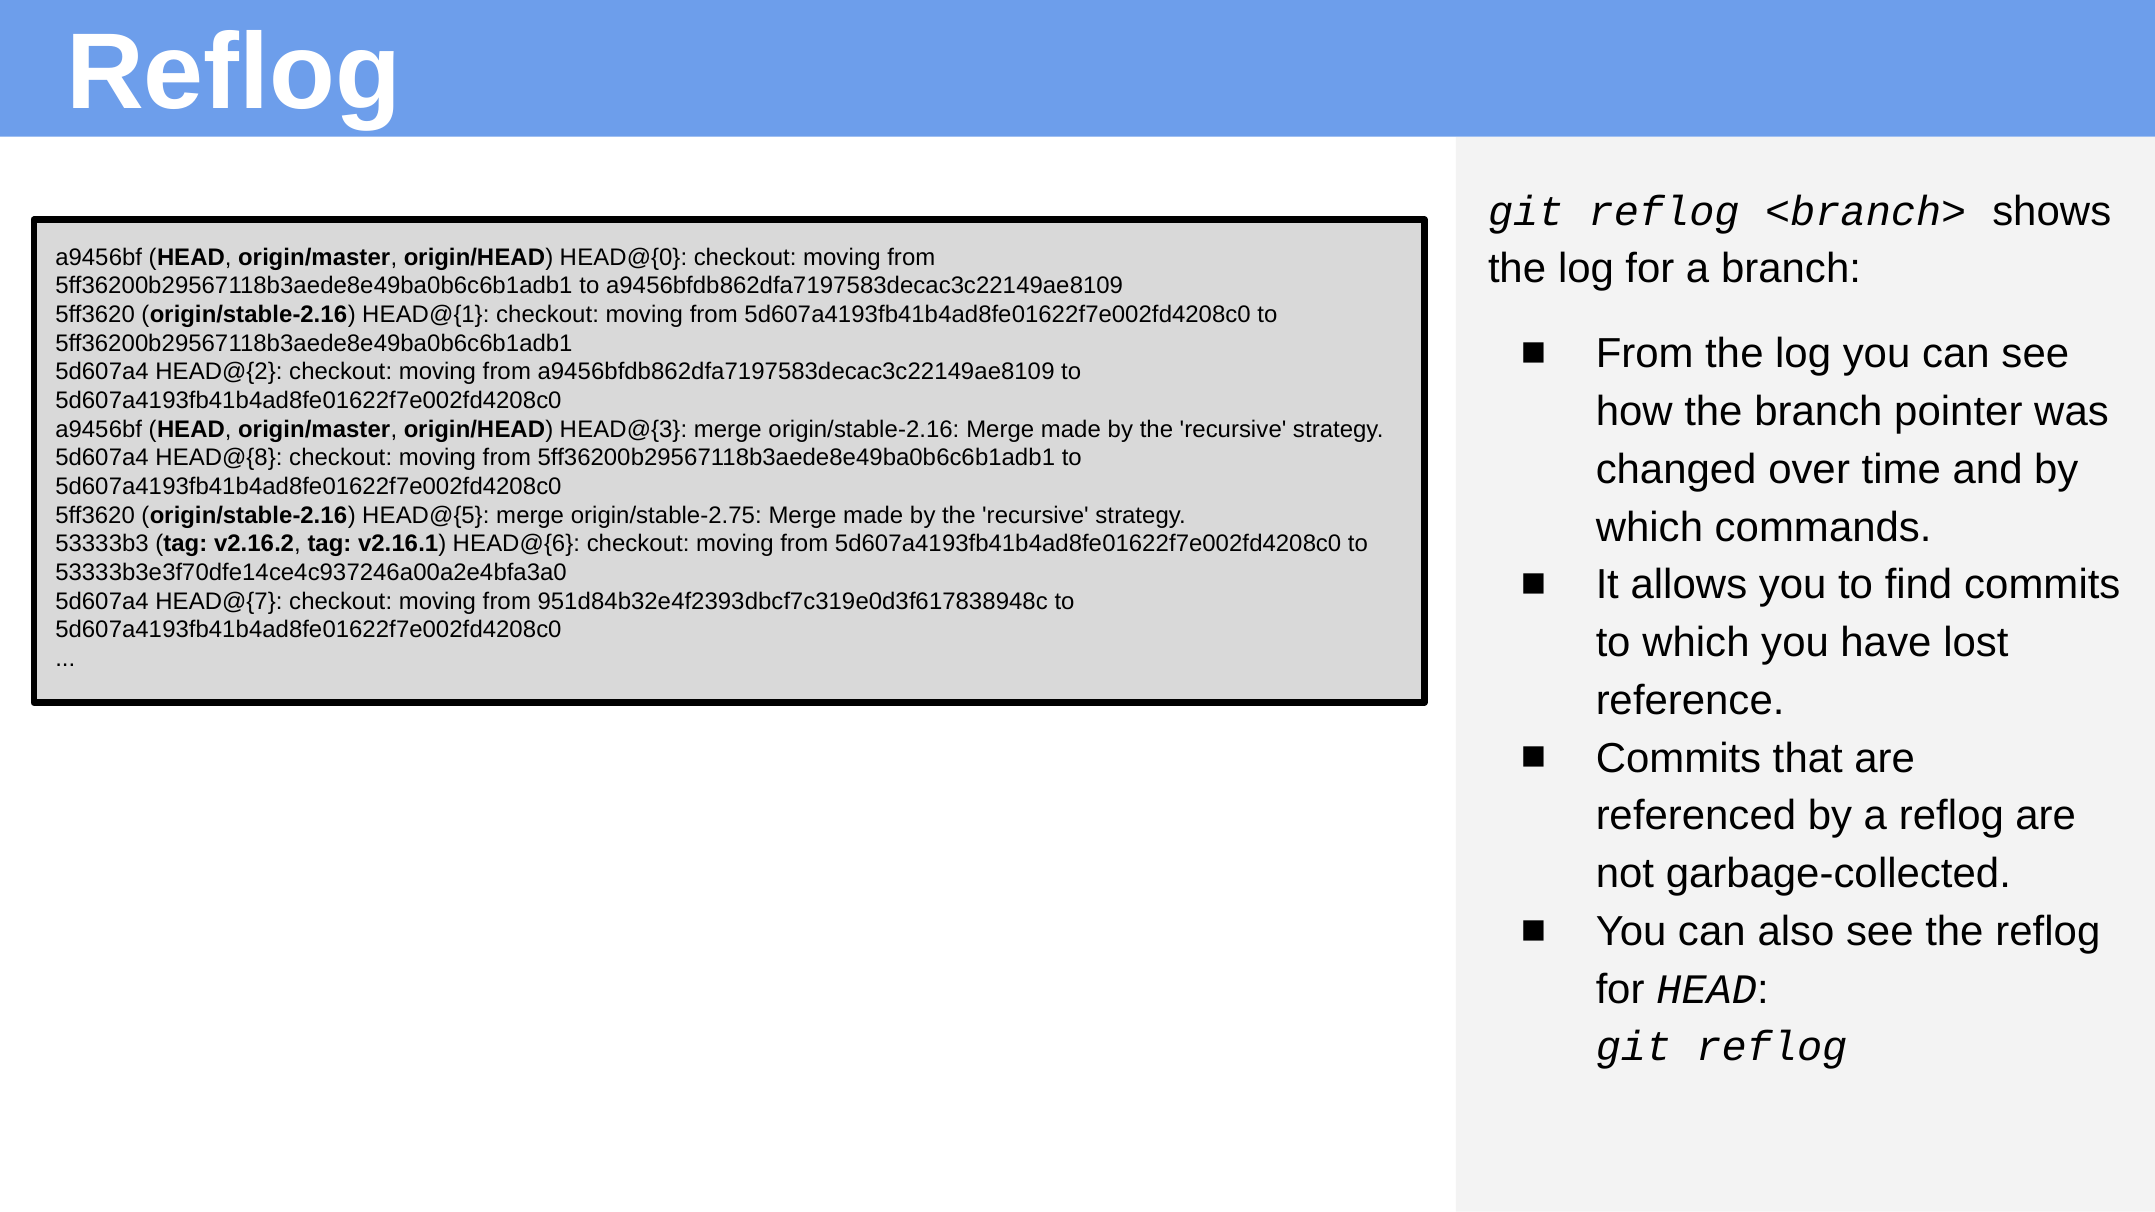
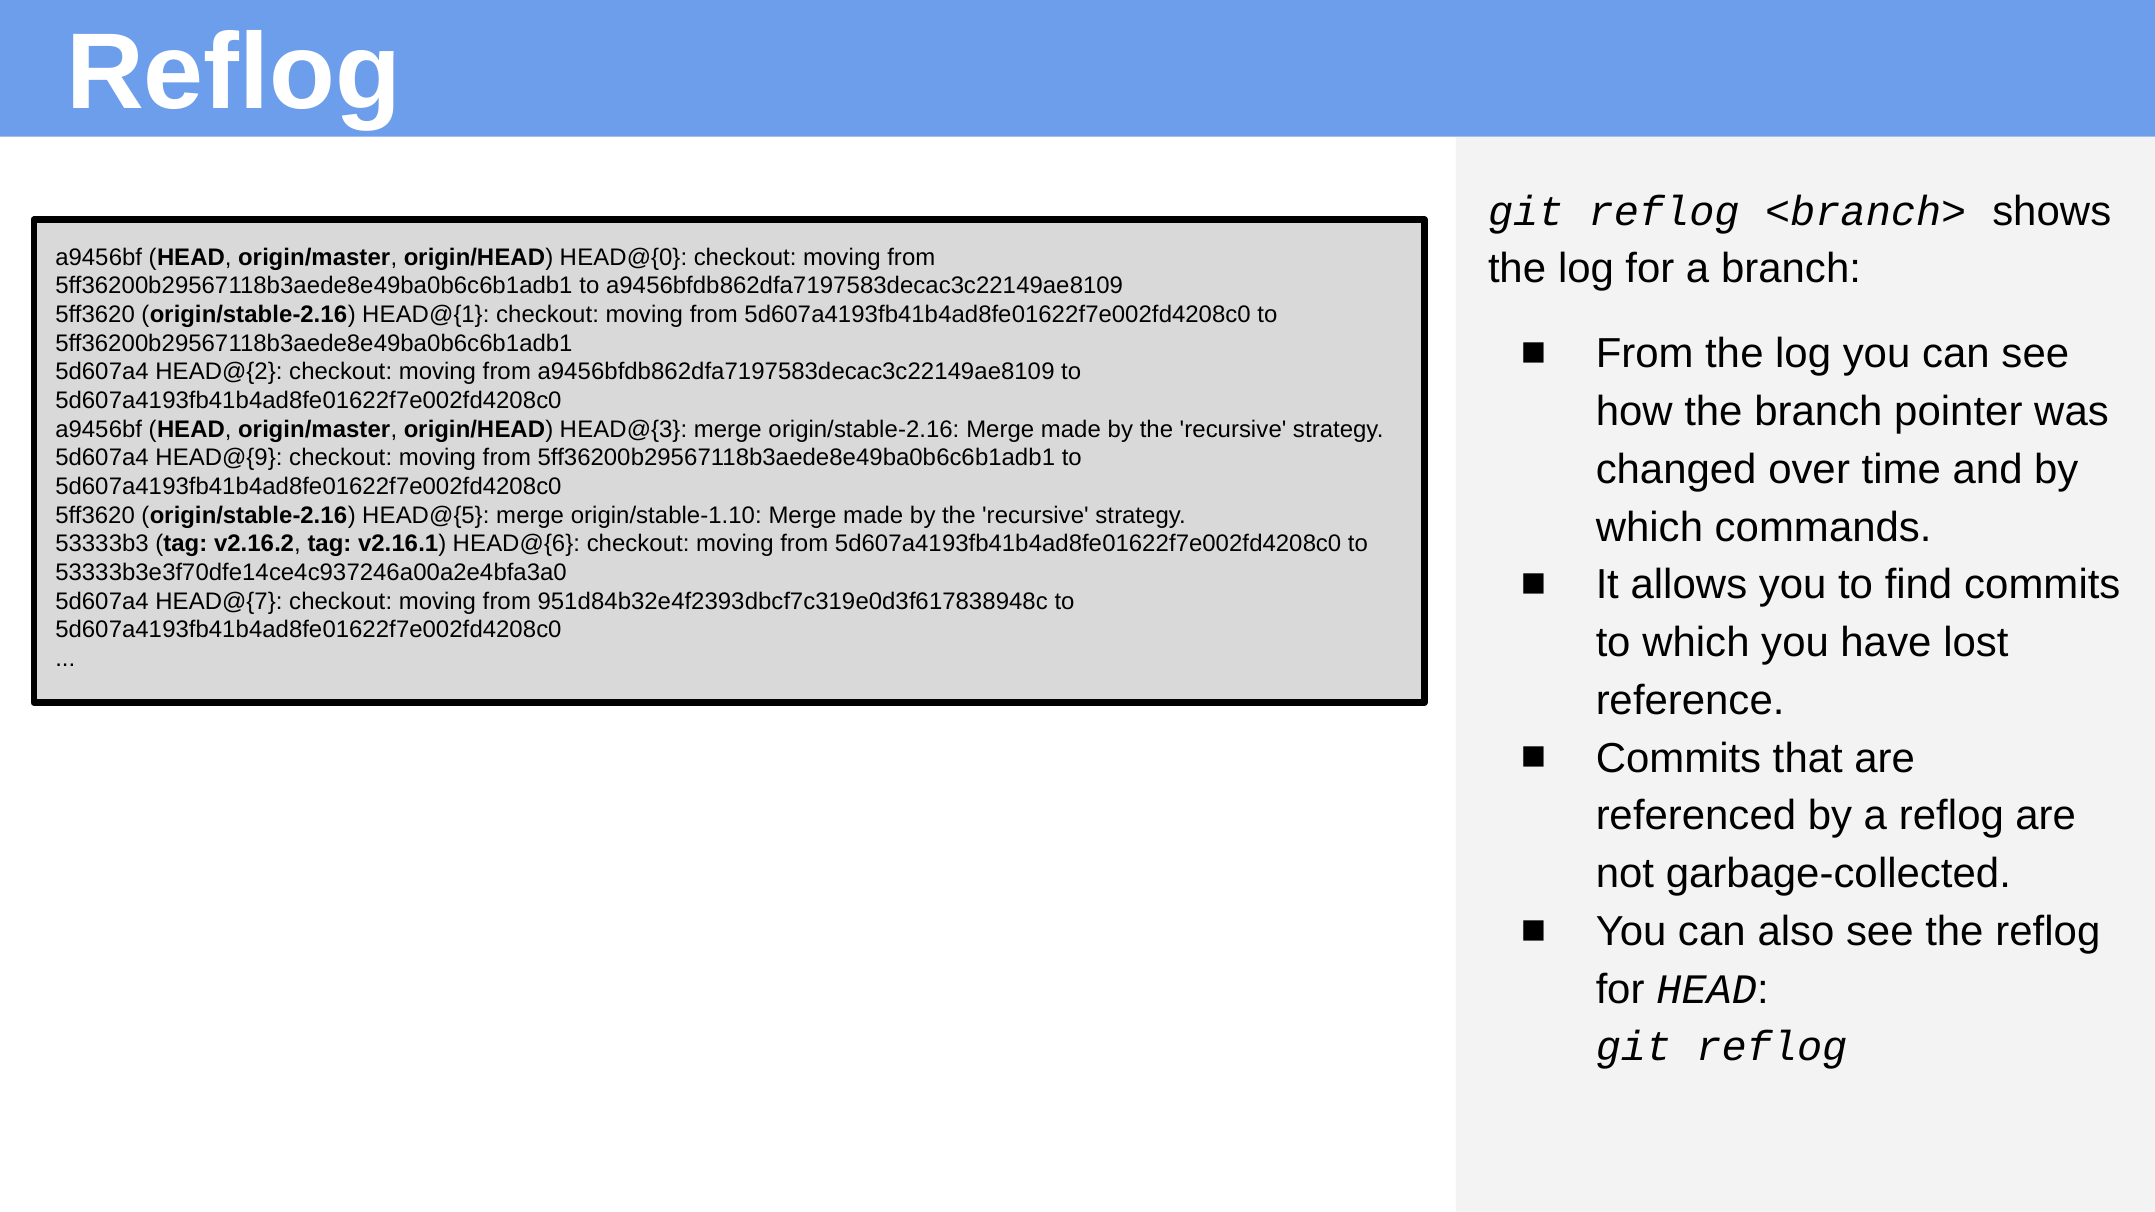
HEAD@{8: HEAD@{8 -> HEAD@{9
origin/stable-2.75: origin/stable-2.75 -> origin/stable-1.10
